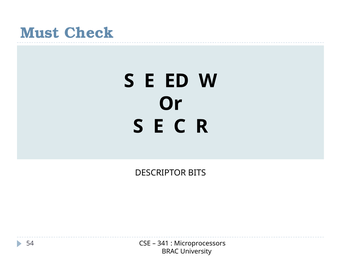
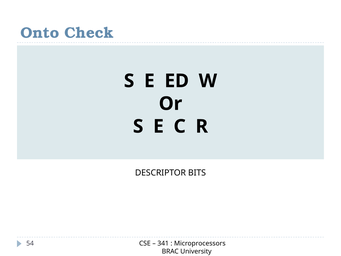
Must: Must -> Onto
